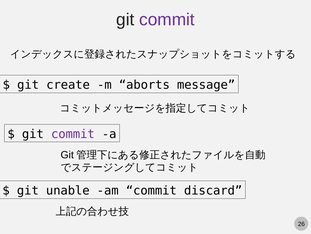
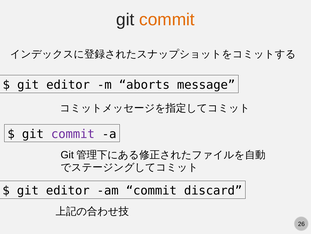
commit at (167, 20) colour: purple -> orange
create at (68, 85): create -> editor
unable at (68, 190): unable -> editor
